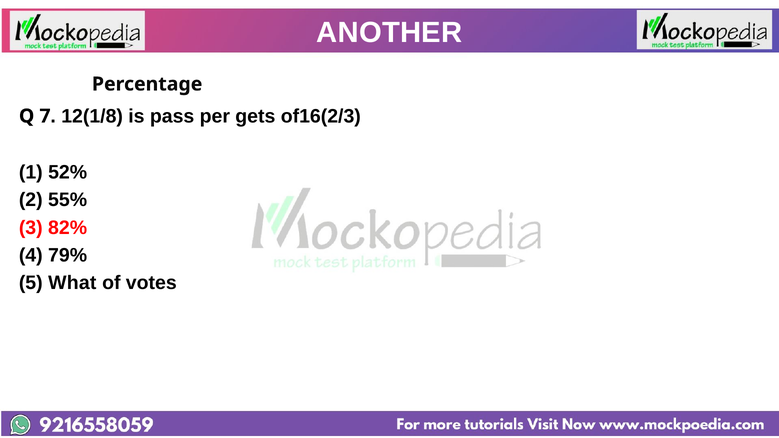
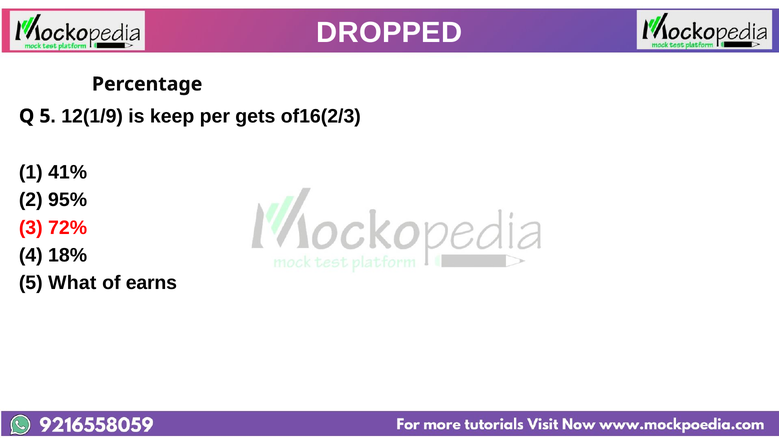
ANOTHER: ANOTHER -> DROPPED
Q 7: 7 -> 5
12(1/8: 12(1/8 -> 12(1/9
pass: pass -> keep
52%: 52% -> 41%
55%: 55% -> 95%
82%: 82% -> 72%
79%: 79% -> 18%
votes: votes -> earns
